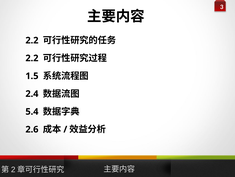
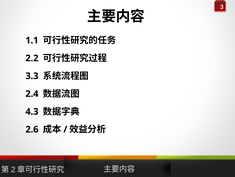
2.2 at (32, 40): 2.2 -> 1.1
1.5: 1.5 -> 3.3
5.4: 5.4 -> 4.3
